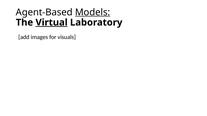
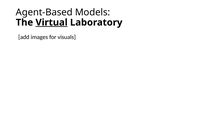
Models underline: present -> none
